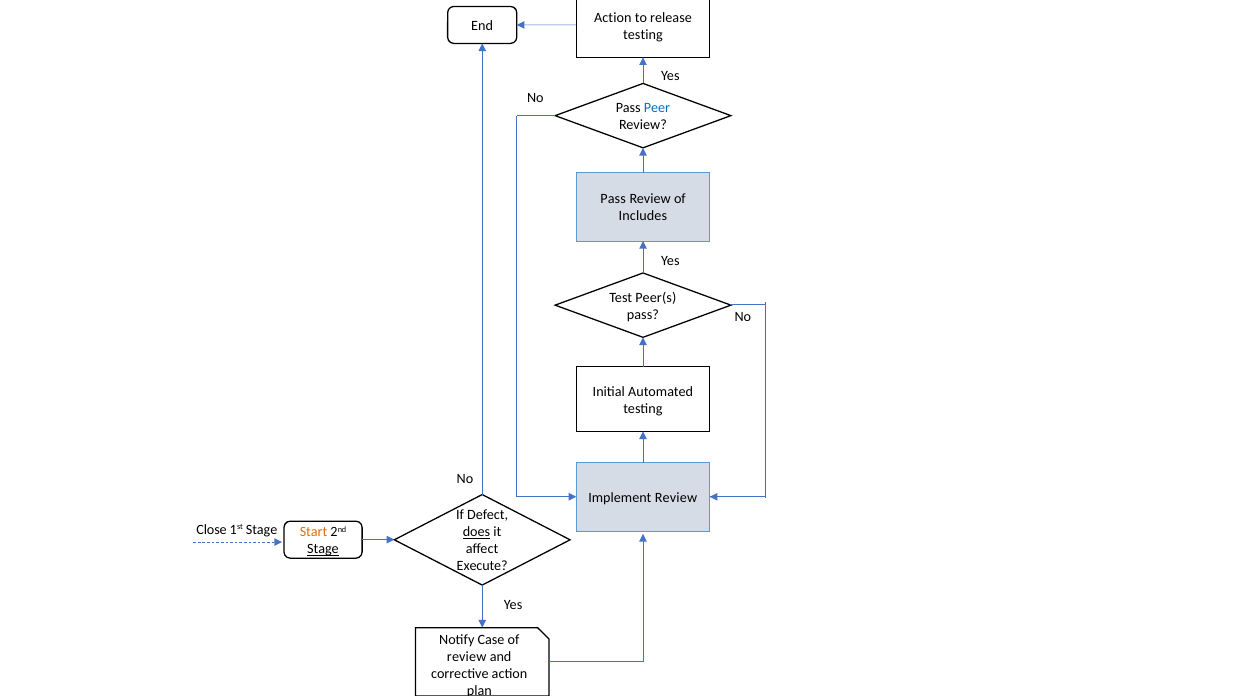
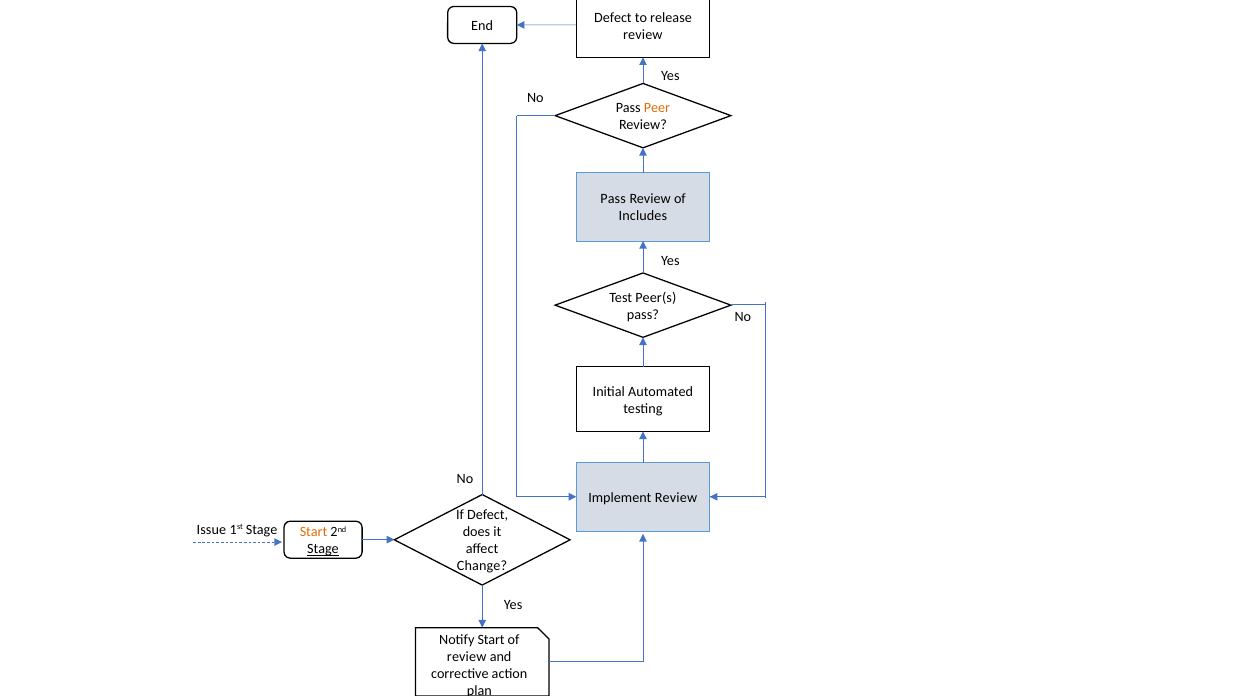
Action at (613, 17): Action -> Defect
testing at (643, 34): testing -> review
Peer colour: blue -> orange
Close: Close -> Issue
does underline: present -> none
Execute: Execute -> Change
Notify Case: Case -> Start
